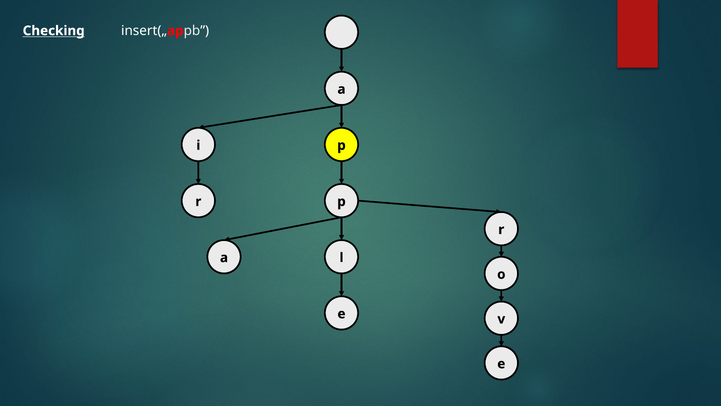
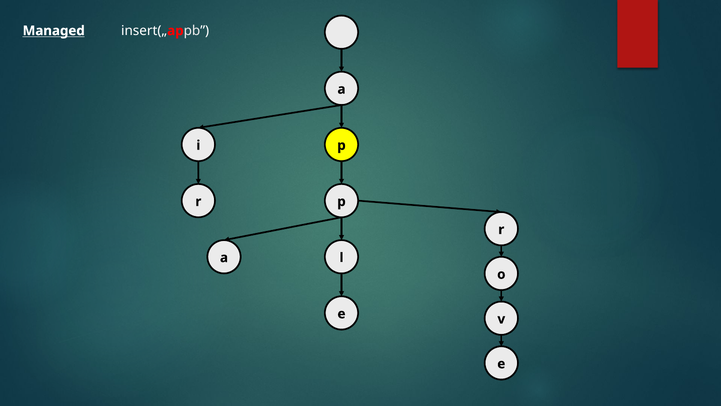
Checking: Checking -> Managed
